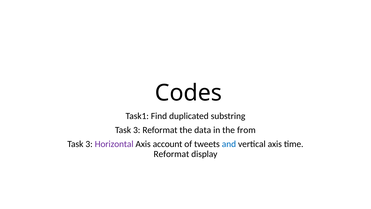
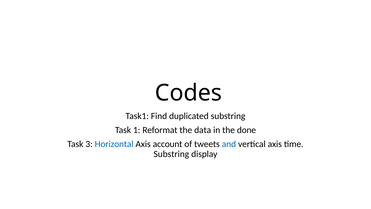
3 at (137, 130): 3 -> 1
from: from -> done
Horizontal colour: purple -> blue
Reformat at (171, 154): Reformat -> Substring
